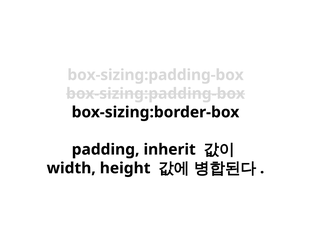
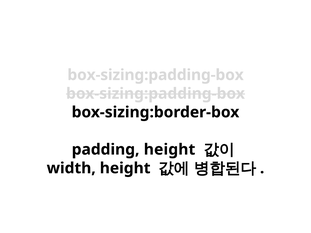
padding inherit: inherit -> height
